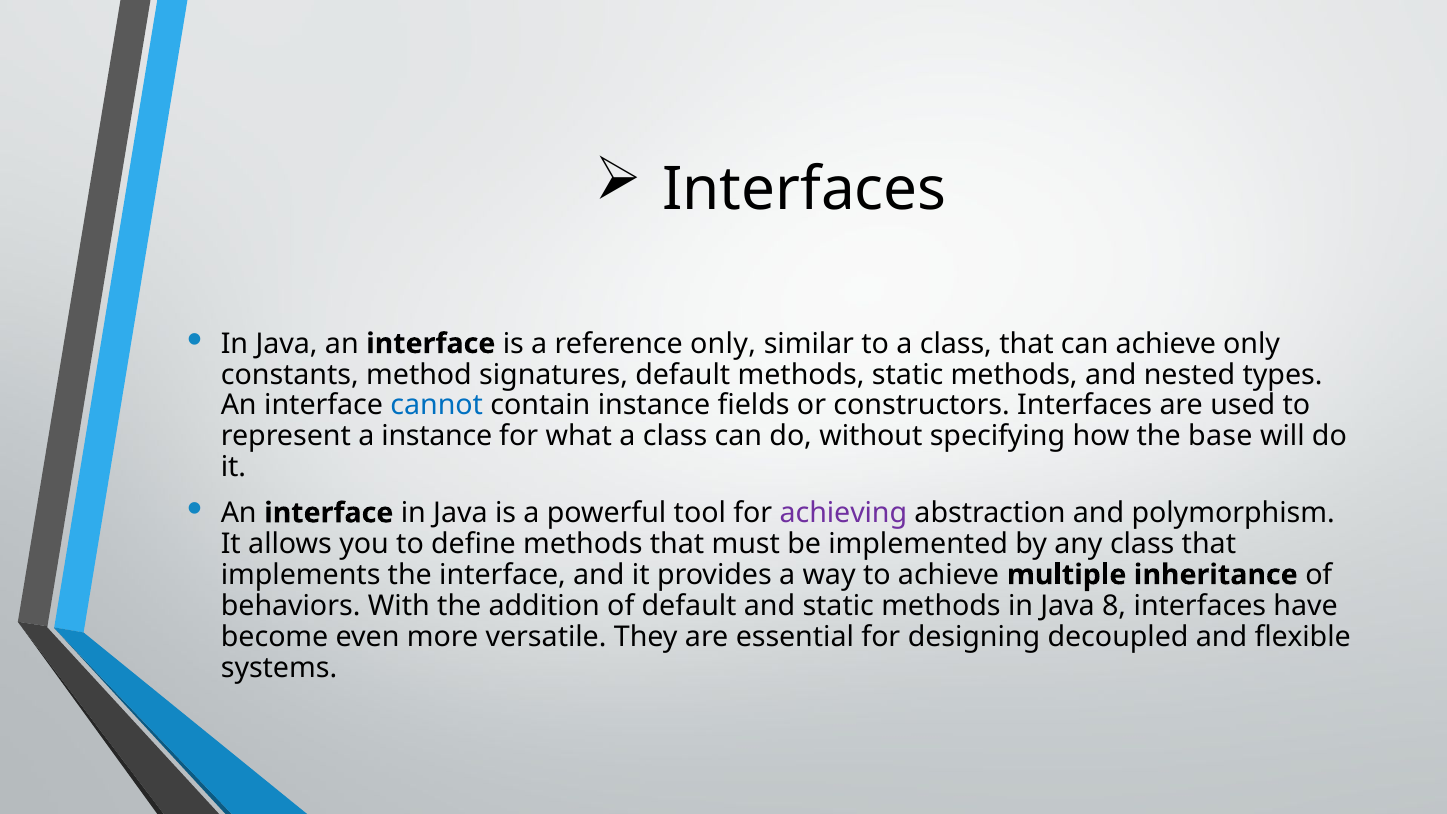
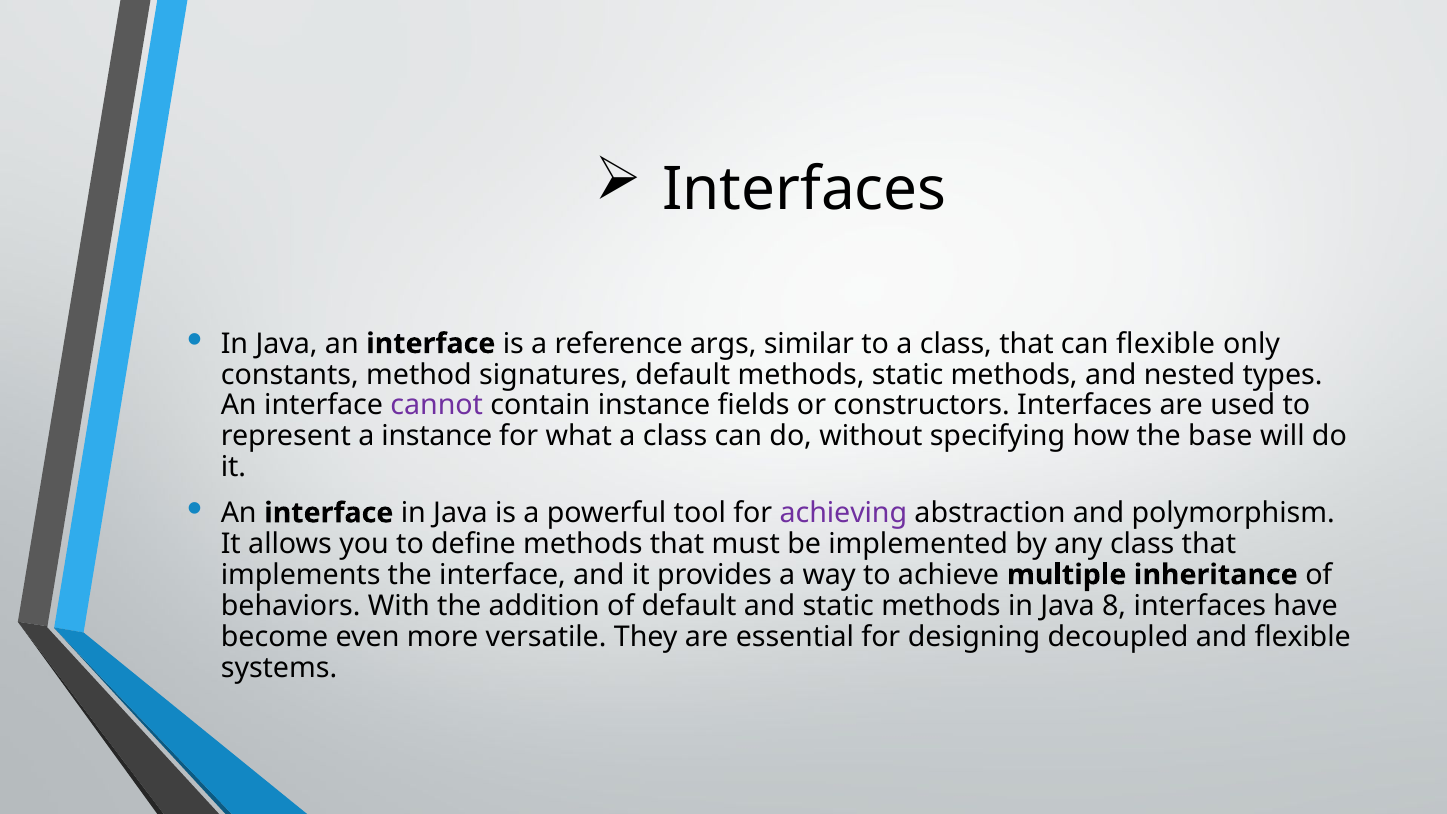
reference only: only -> args
can achieve: achieve -> flexible
cannot colour: blue -> purple
